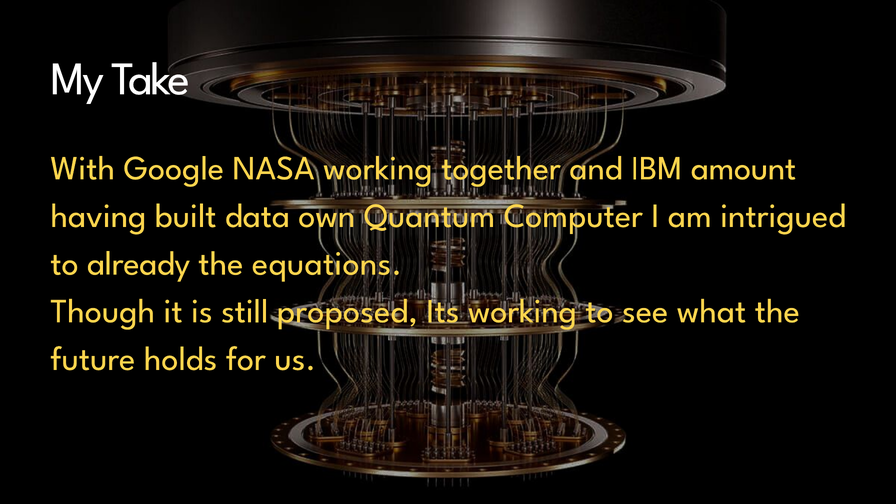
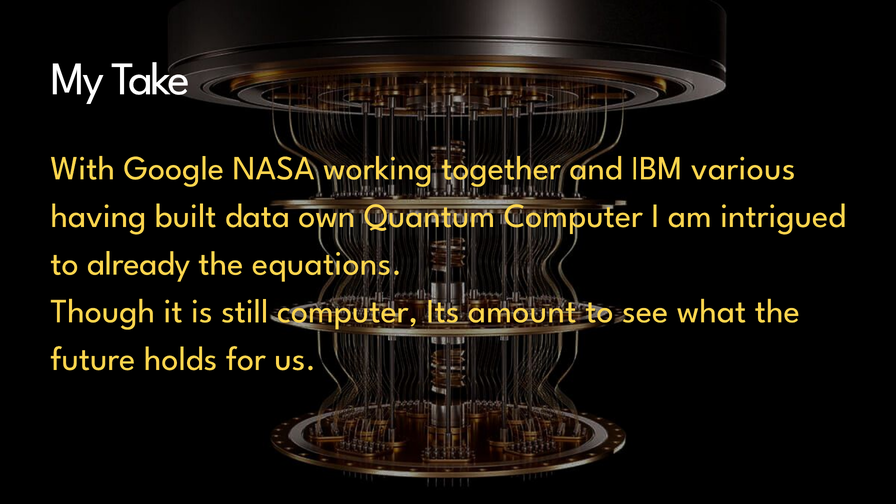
amount: amount -> various
still proposed: proposed -> computer
Its working: working -> amount
